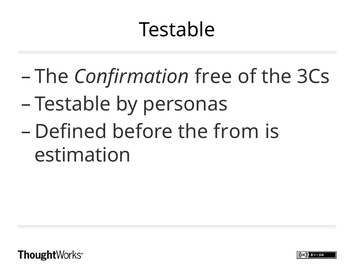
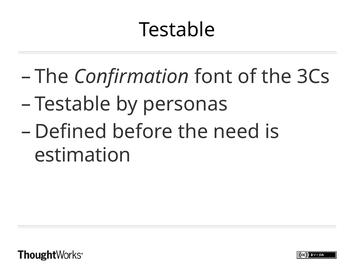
free: free -> font
from: from -> need
